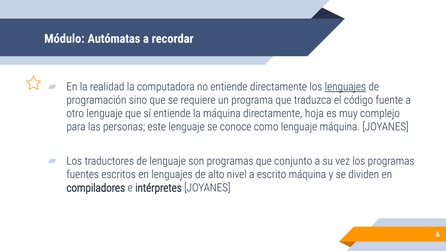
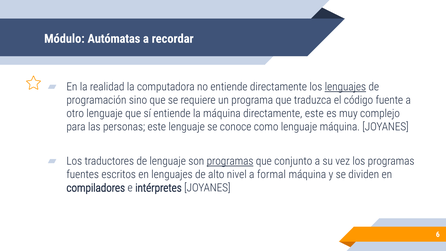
directamente hoja: hoja -> este
programas at (230, 161) underline: none -> present
escrito: escrito -> formal
